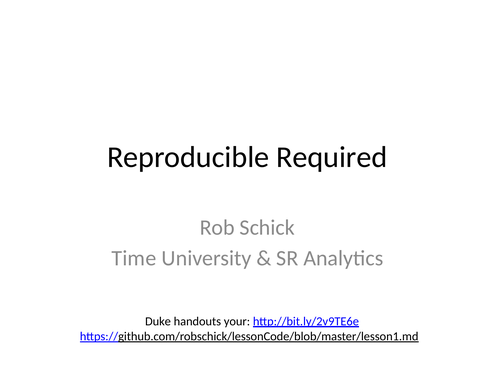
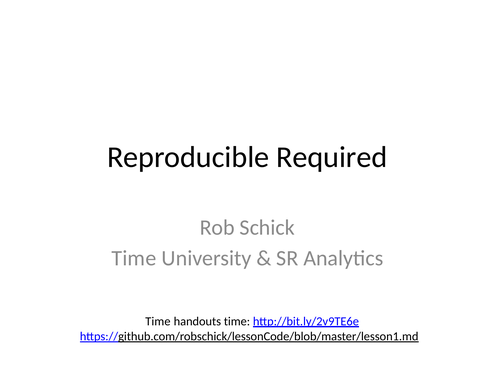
Duke at (158, 322): Duke -> Time
handouts your: your -> time
